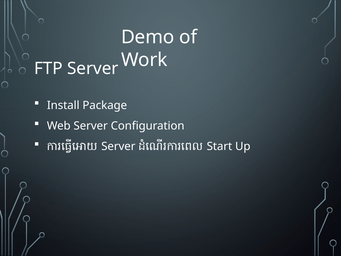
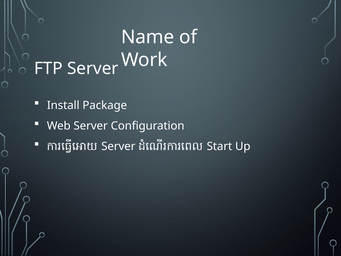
Demo: Demo -> Name
